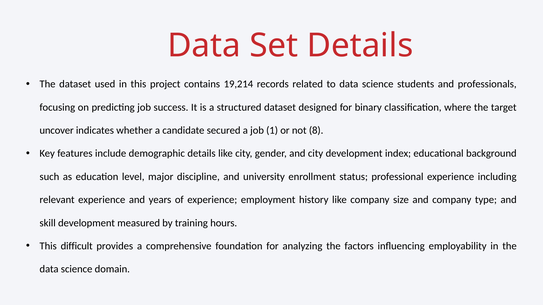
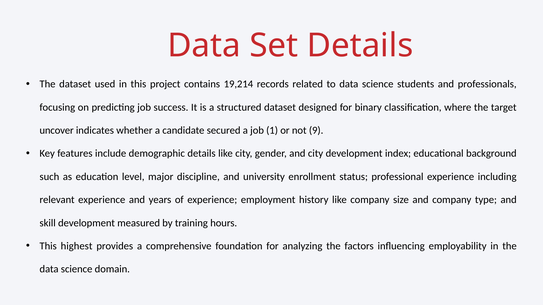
8: 8 -> 9
difficult: difficult -> highest
